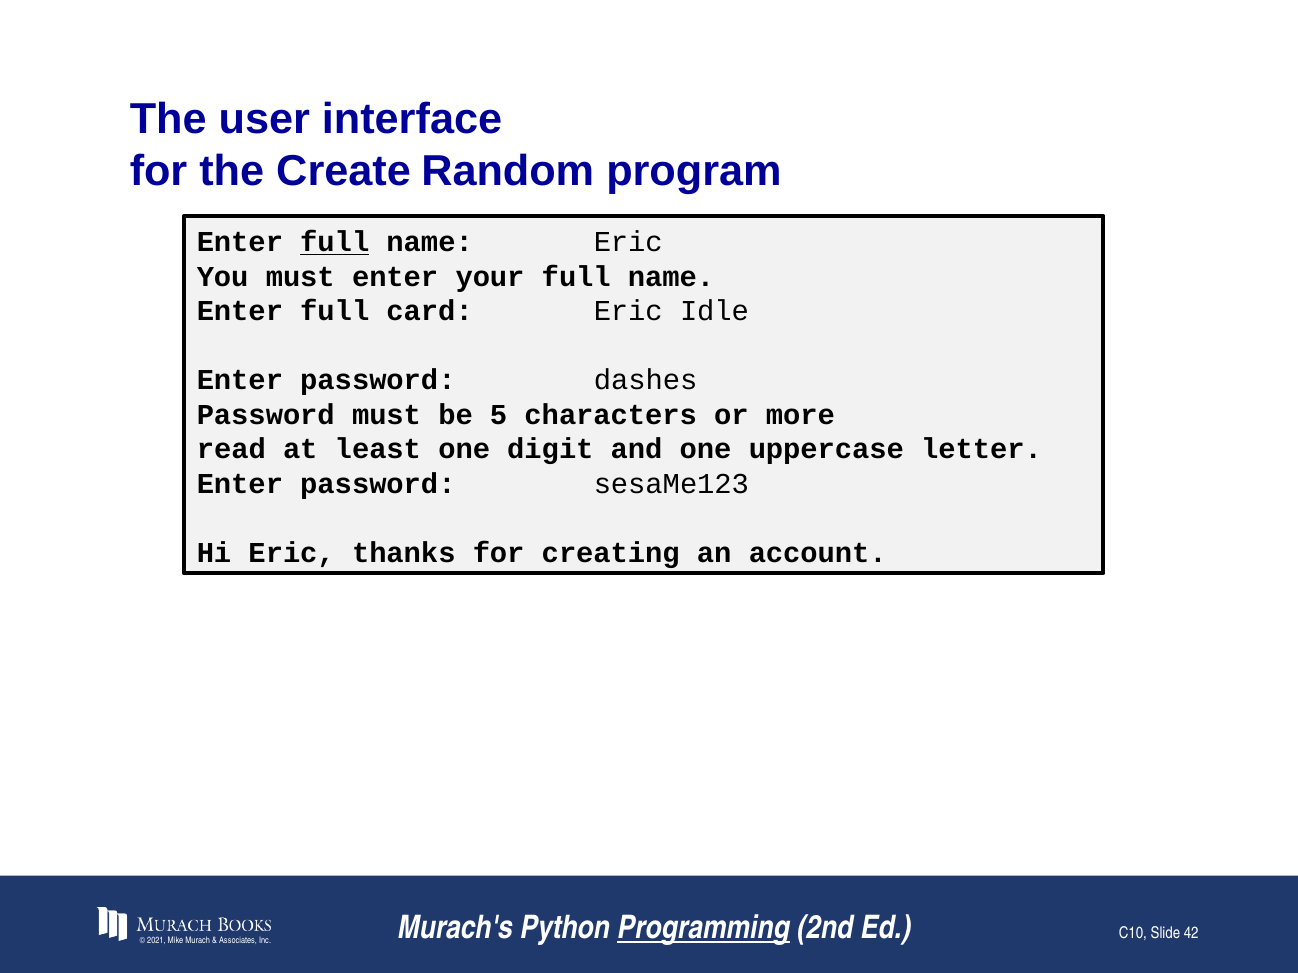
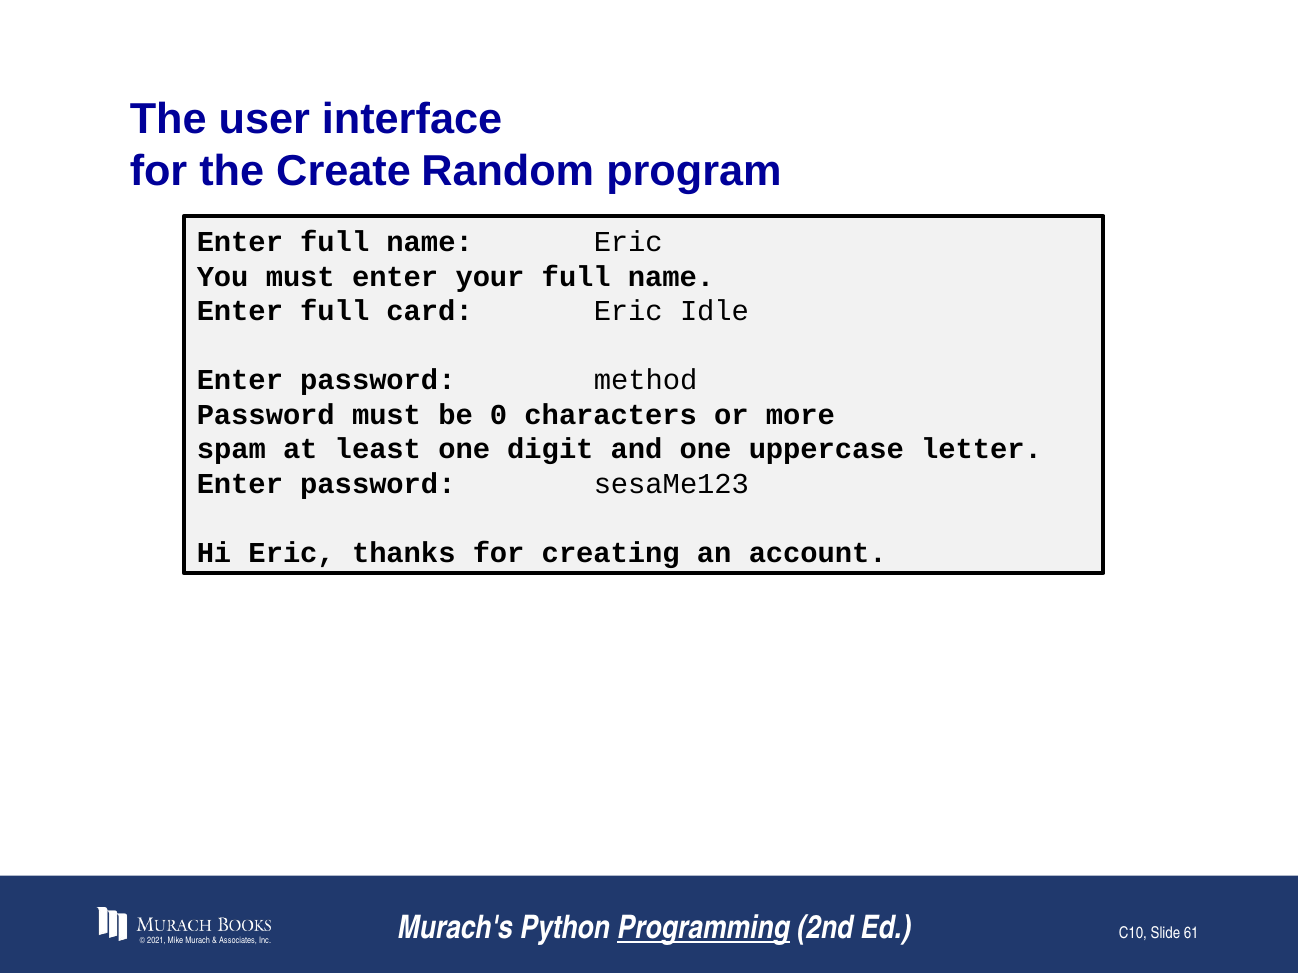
full at (335, 242) underline: present -> none
dashes: dashes -> method
5: 5 -> 0
read: read -> spam
42: 42 -> 61
